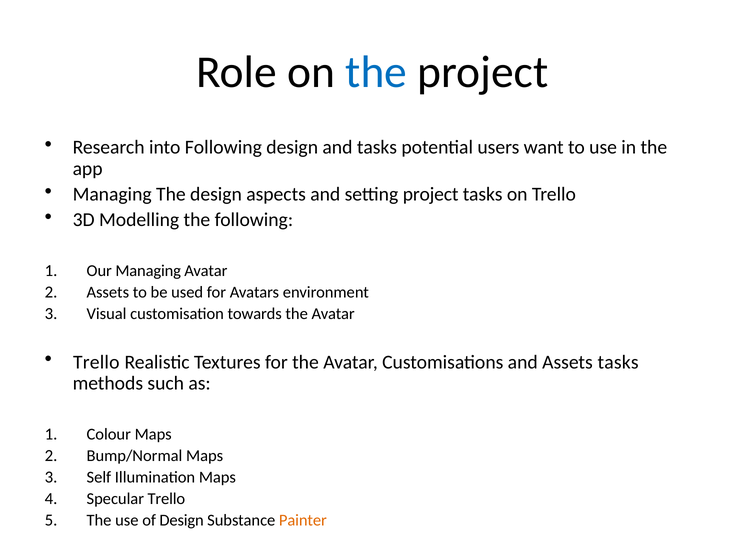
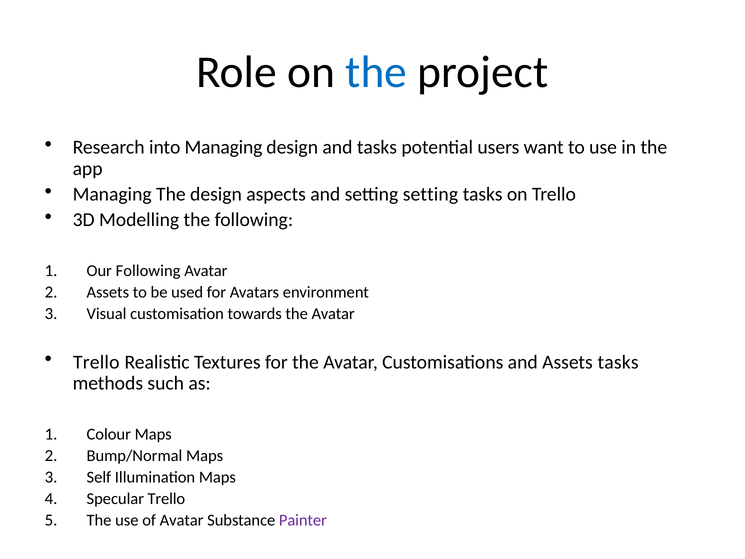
into Following: Following -> Managing
setting project: project -> setting
Our Managing: Managing -> Following
of Design: Design -> Avatar
Painter colour: orange -> purple
